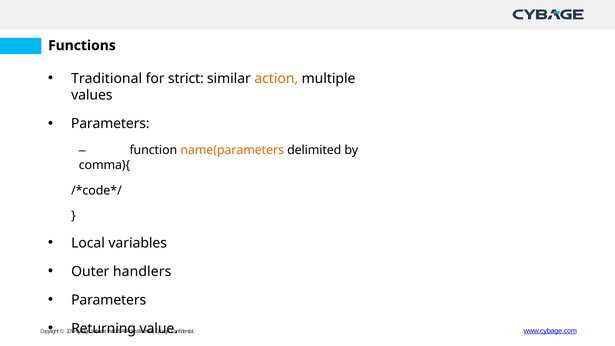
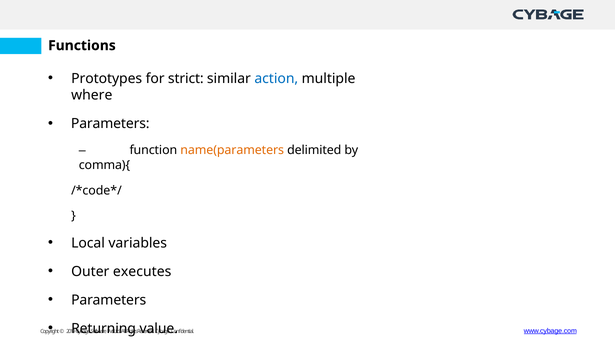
Traditional: Traditional -> Prototypes
action colour: orange -> blue
values: values -> where
handlers: handlers -> executes
